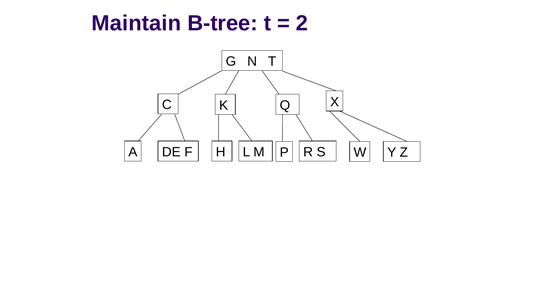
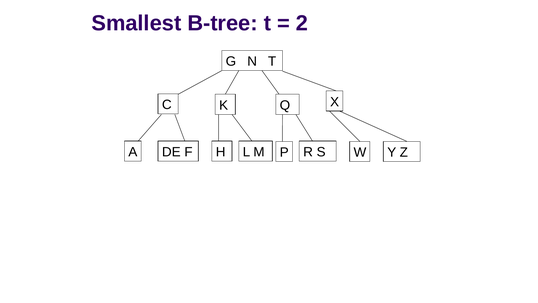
Maintain: Maintain -> Smallest
